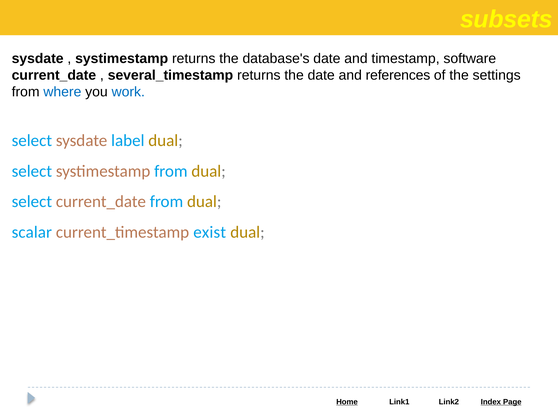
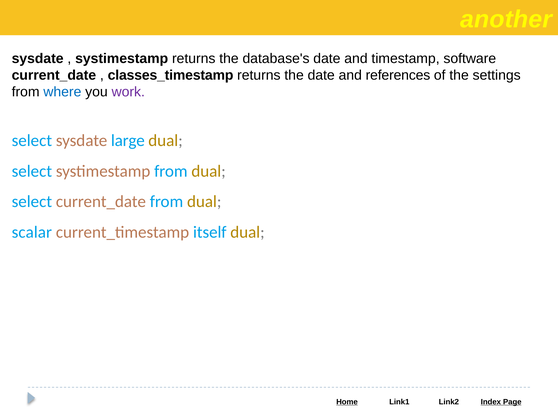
subsets: subsets -> another
several_timestamp: several_timestamp -> classes_timestamp
work colour: blue -> purple
label: label -> large
exist: exist -> itself
